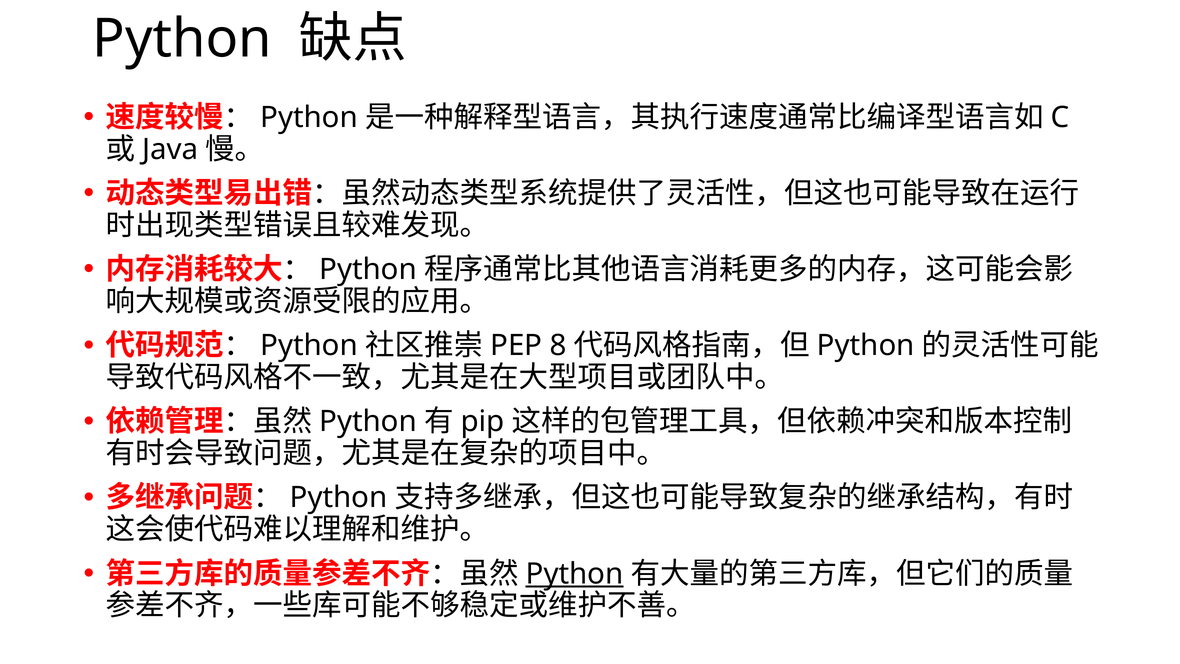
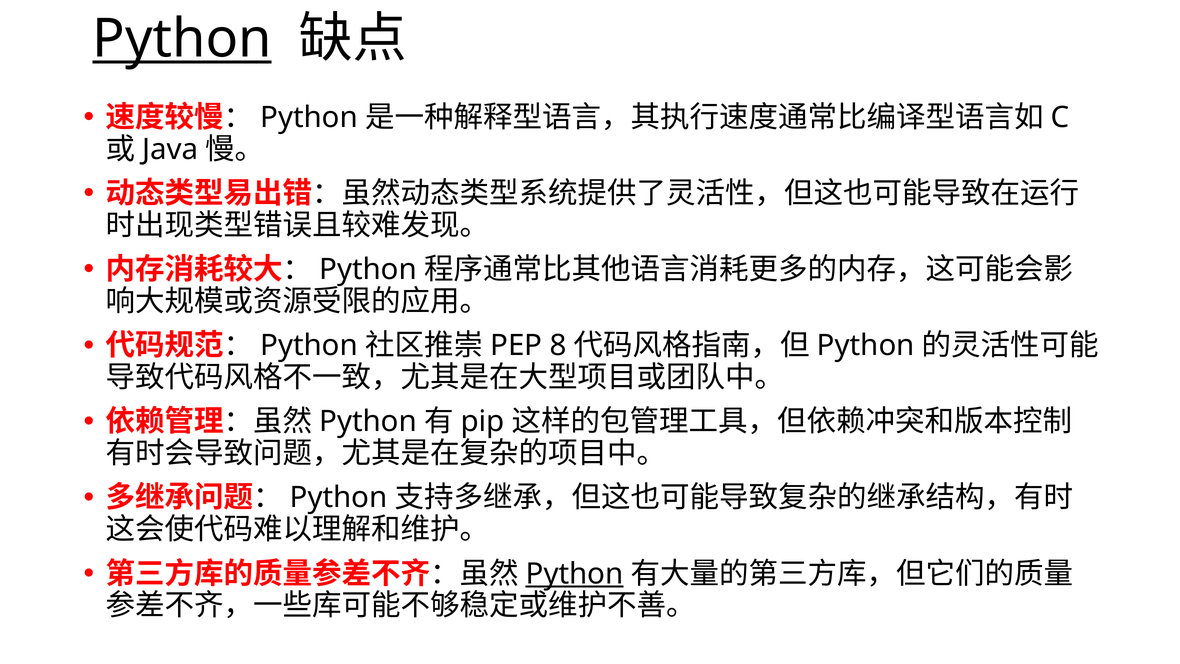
Python at (182, 39) underline: none -> present
